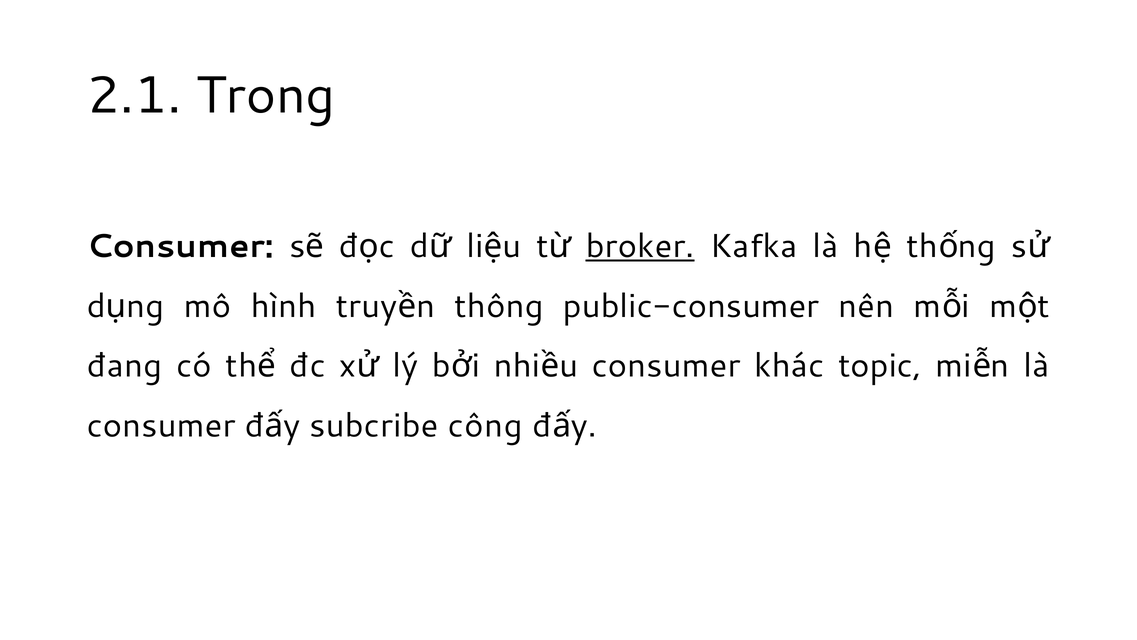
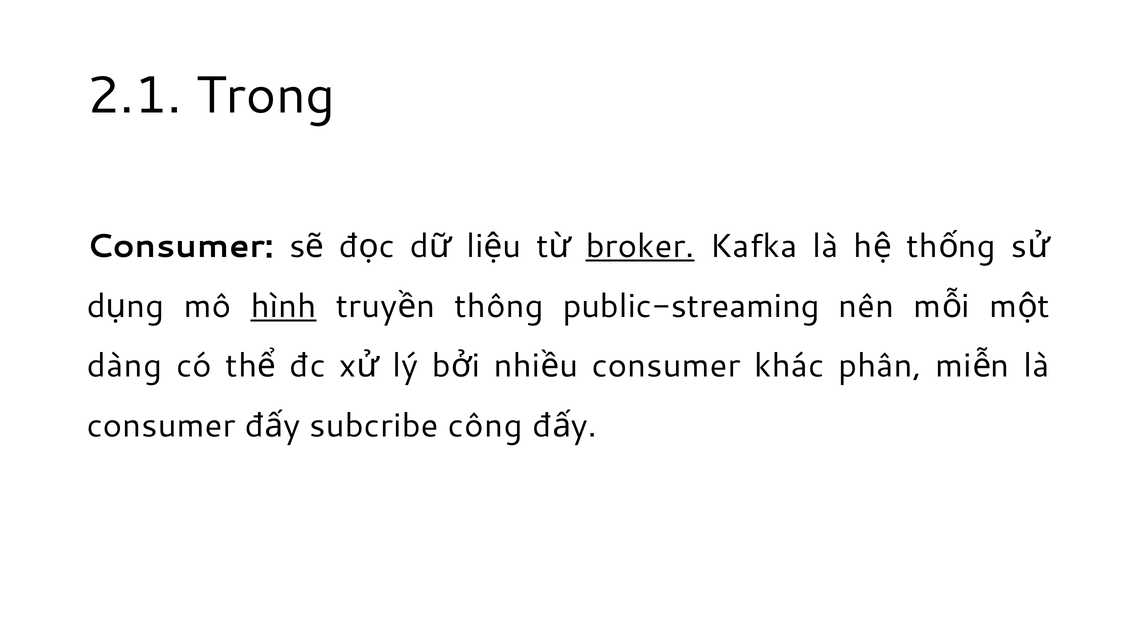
hình underline: none -> present
public-consumer: public-consumer -> public-streaming
đang: đang -> dàng
topic: topic -> phân
